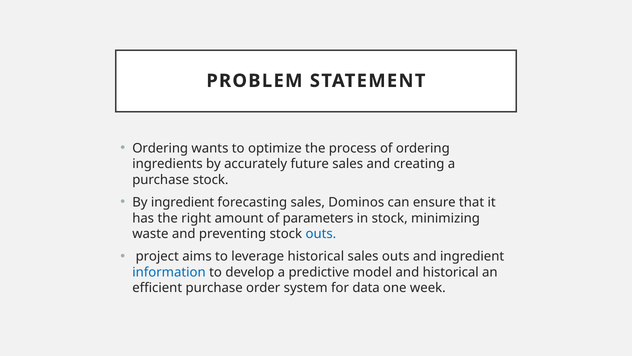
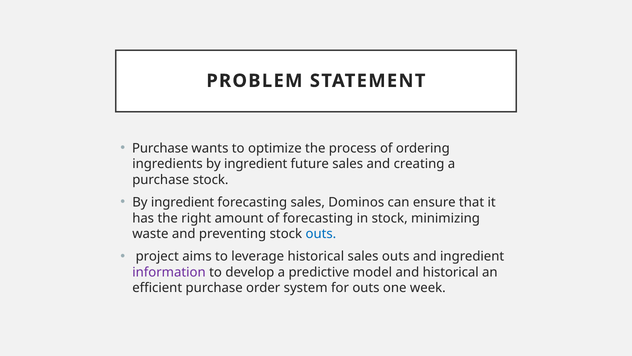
Ordering at (160, 148): Ordering -> Purchase
ingredients by accurately: accurately -> ingredient
of parameters: parameters -> forecasting
information colour: blue -> purple
for data: data -> outs
